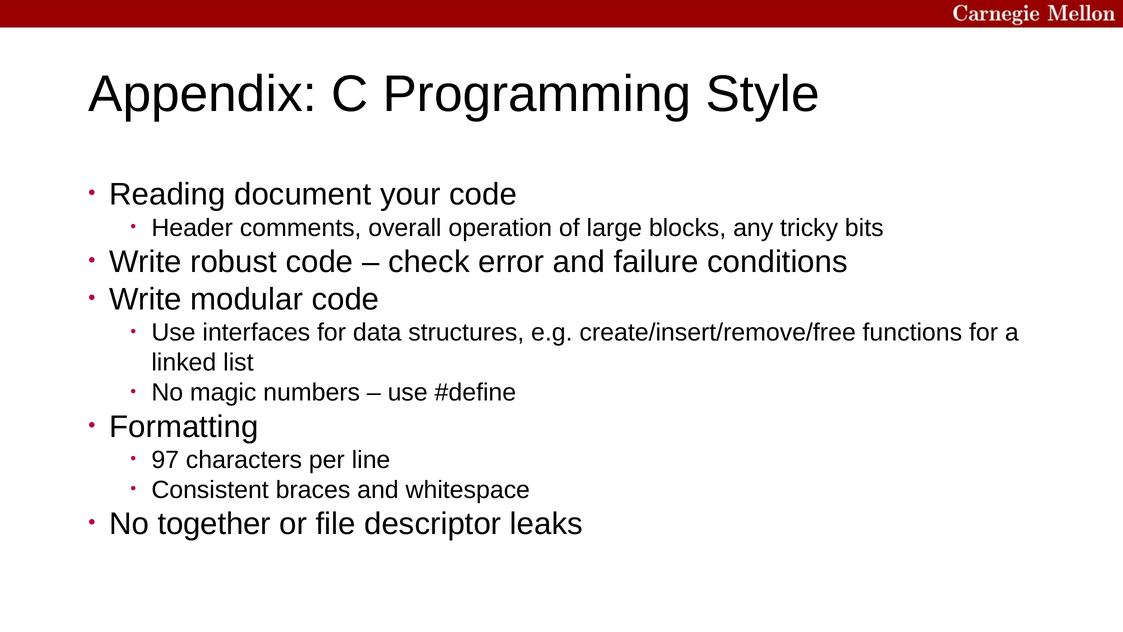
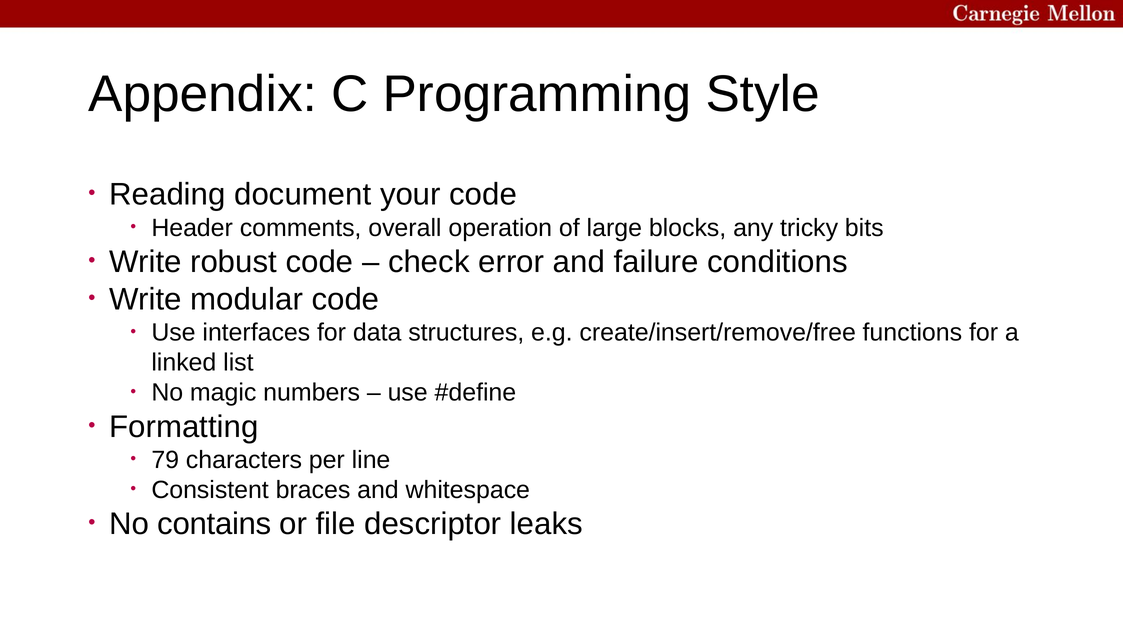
97: 97 -> 79
together: together -> contains
